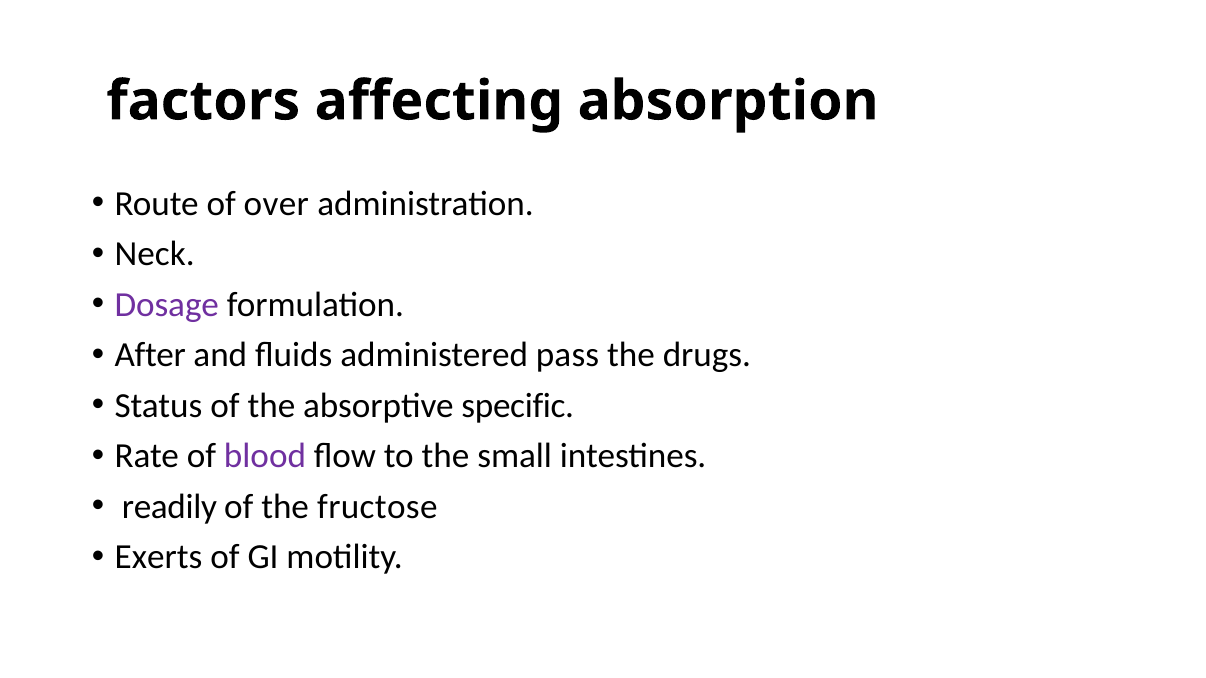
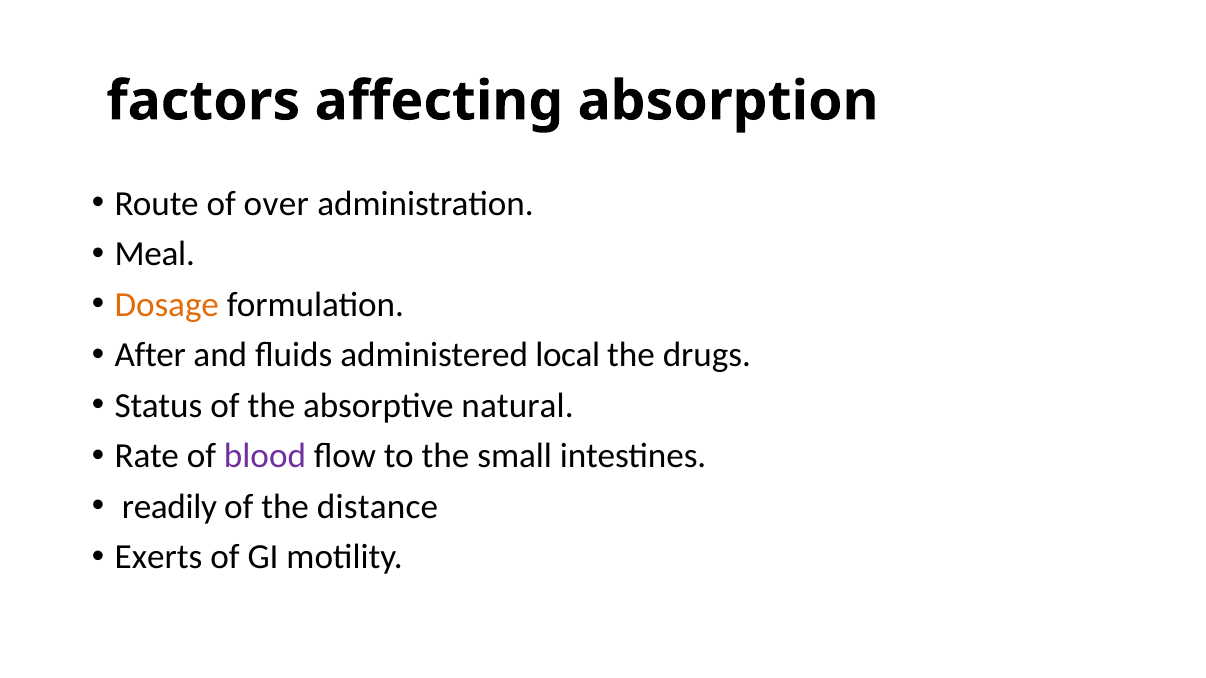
Neck: Neck -> Meal
Dosage colour: purple -> orange
pass: pass -> local
specific: specific -> natural
fructose: fructose -> distance
